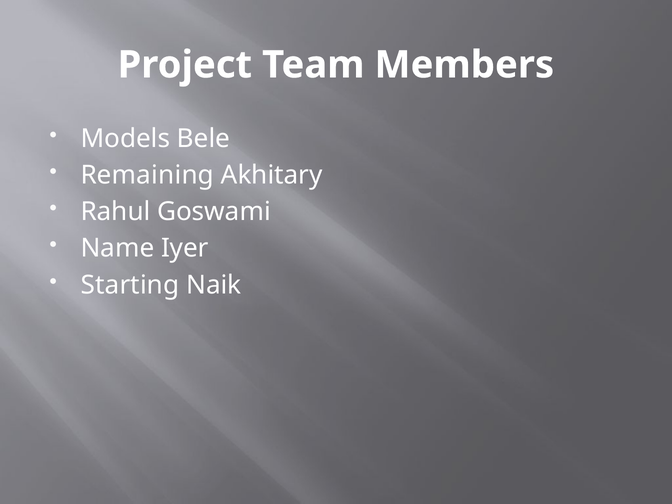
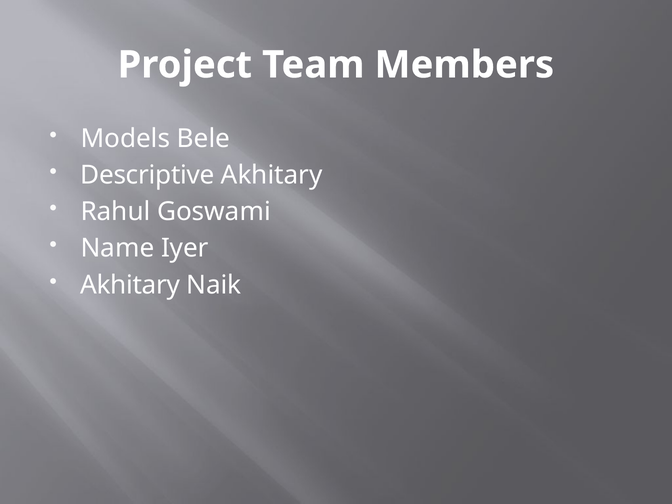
Remaining: Remaining -> Descriptive
Starting at (130, 285): Starting -> Akhitary
